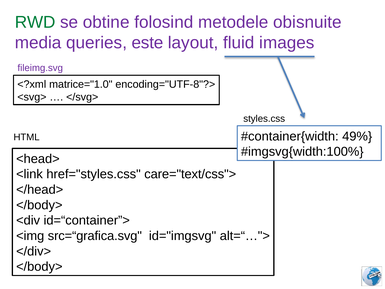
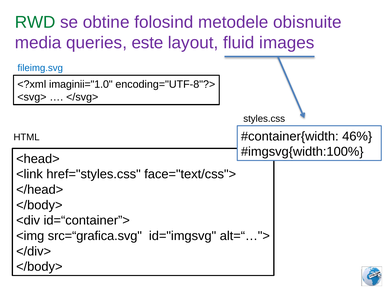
fileimg.svg colour: purple -> blue
matrice="1.0: matrice="1.0 -> imaginii="1.0
49%: 49% -> 46%
care="text/css">: care="text/css"> -> face="text/css">
